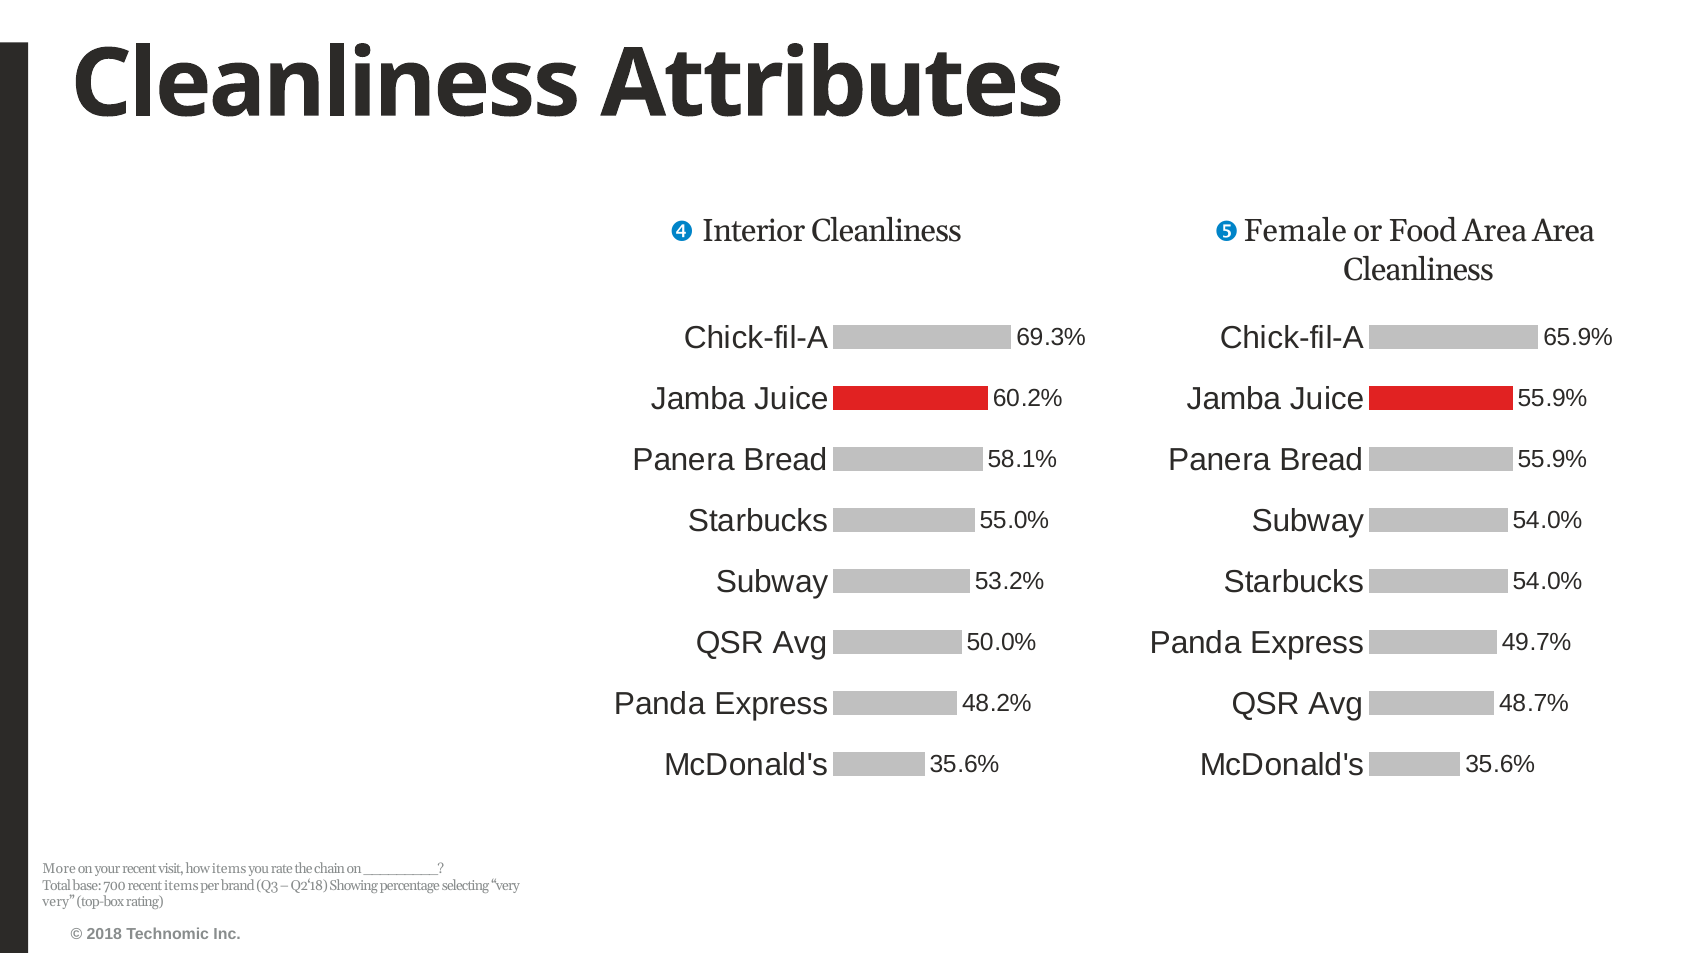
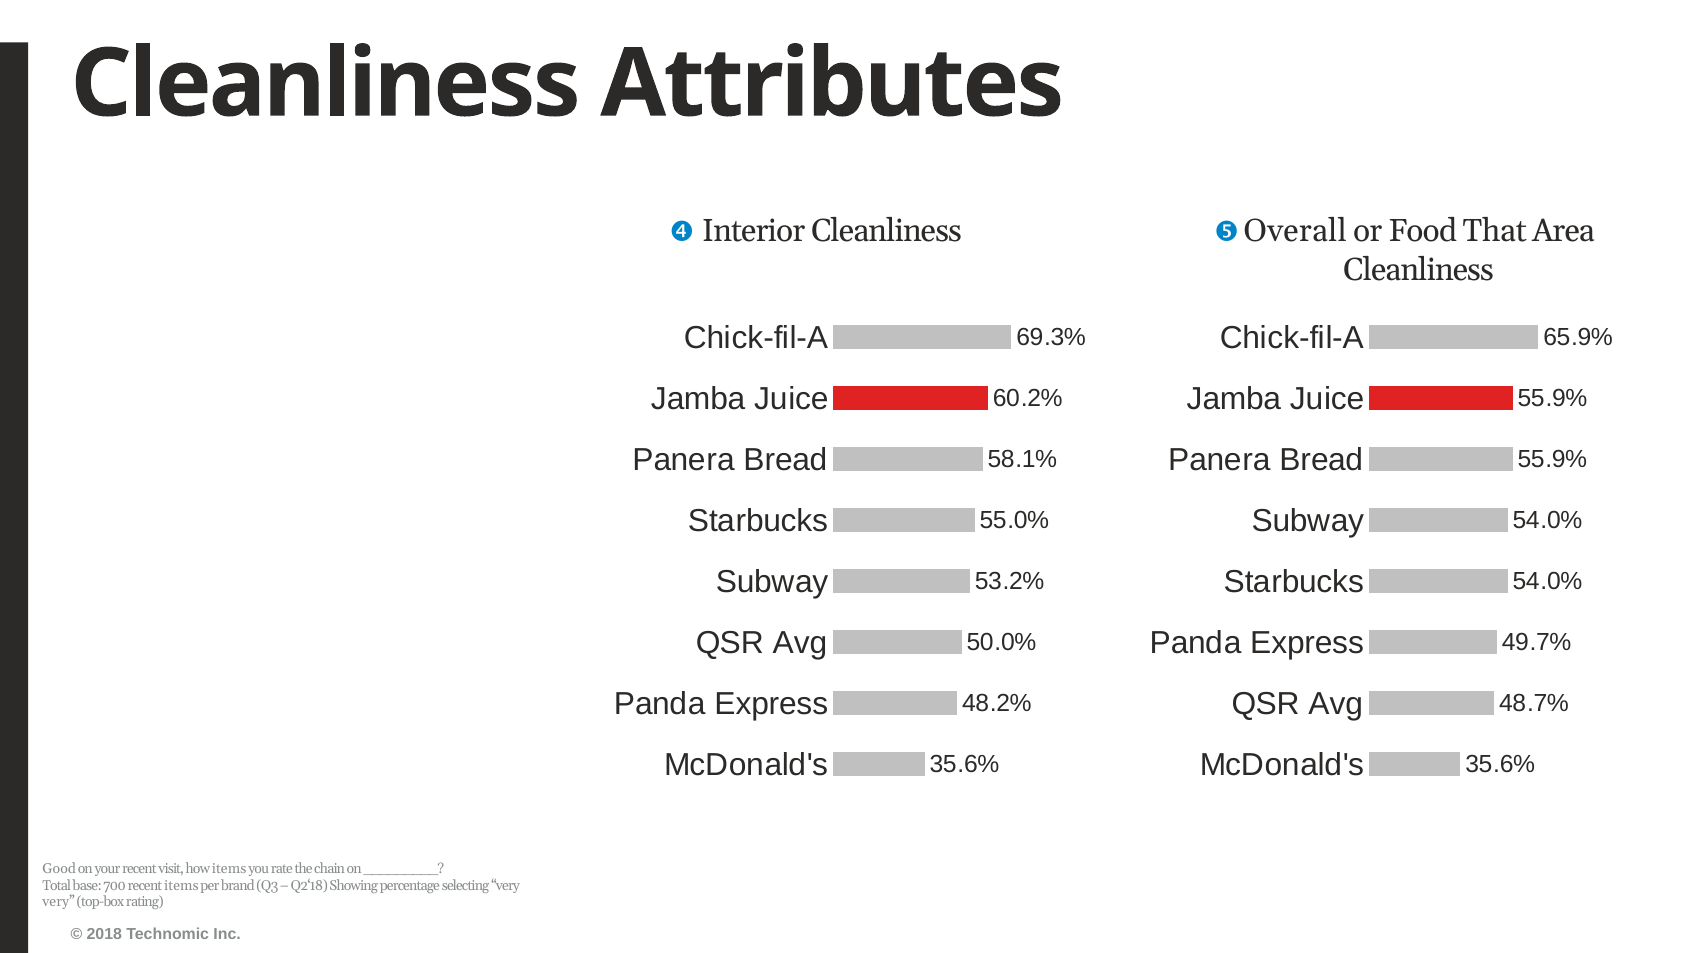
Female: Female -> Overall
Food Area: Area -> That
More: More -> Good
